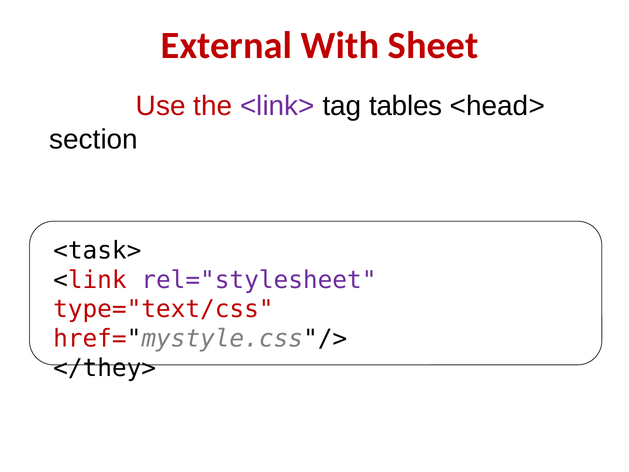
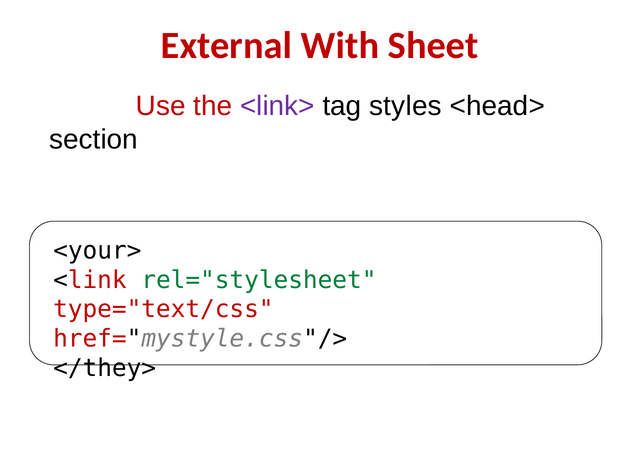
tables: tables -> styles
<task>: <task> -> <your>
rel="stylesheet colour: purple -> green
